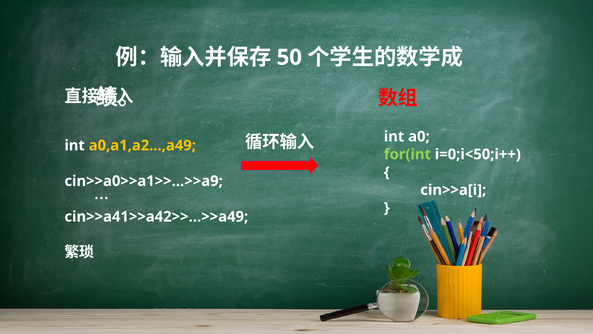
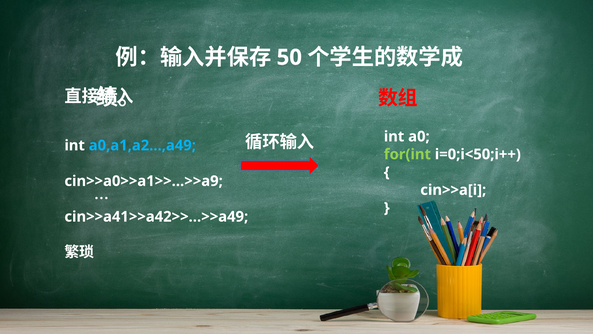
a0,a1,a2...,a49 colour: yellow -> light blue
